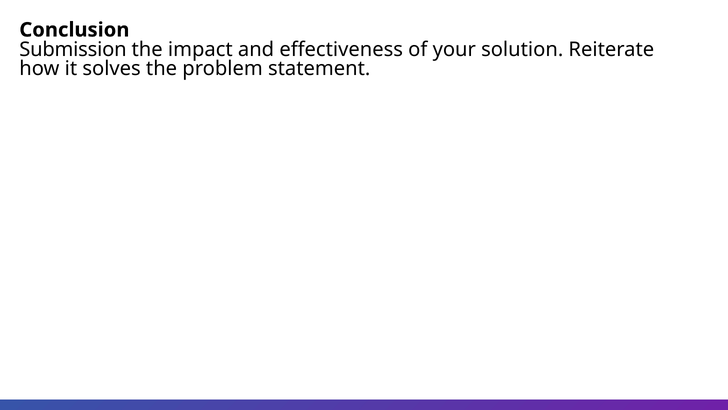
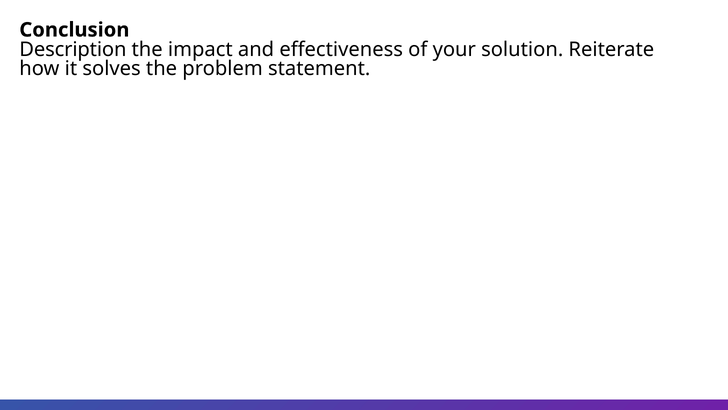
Submission: Submission -> Description
